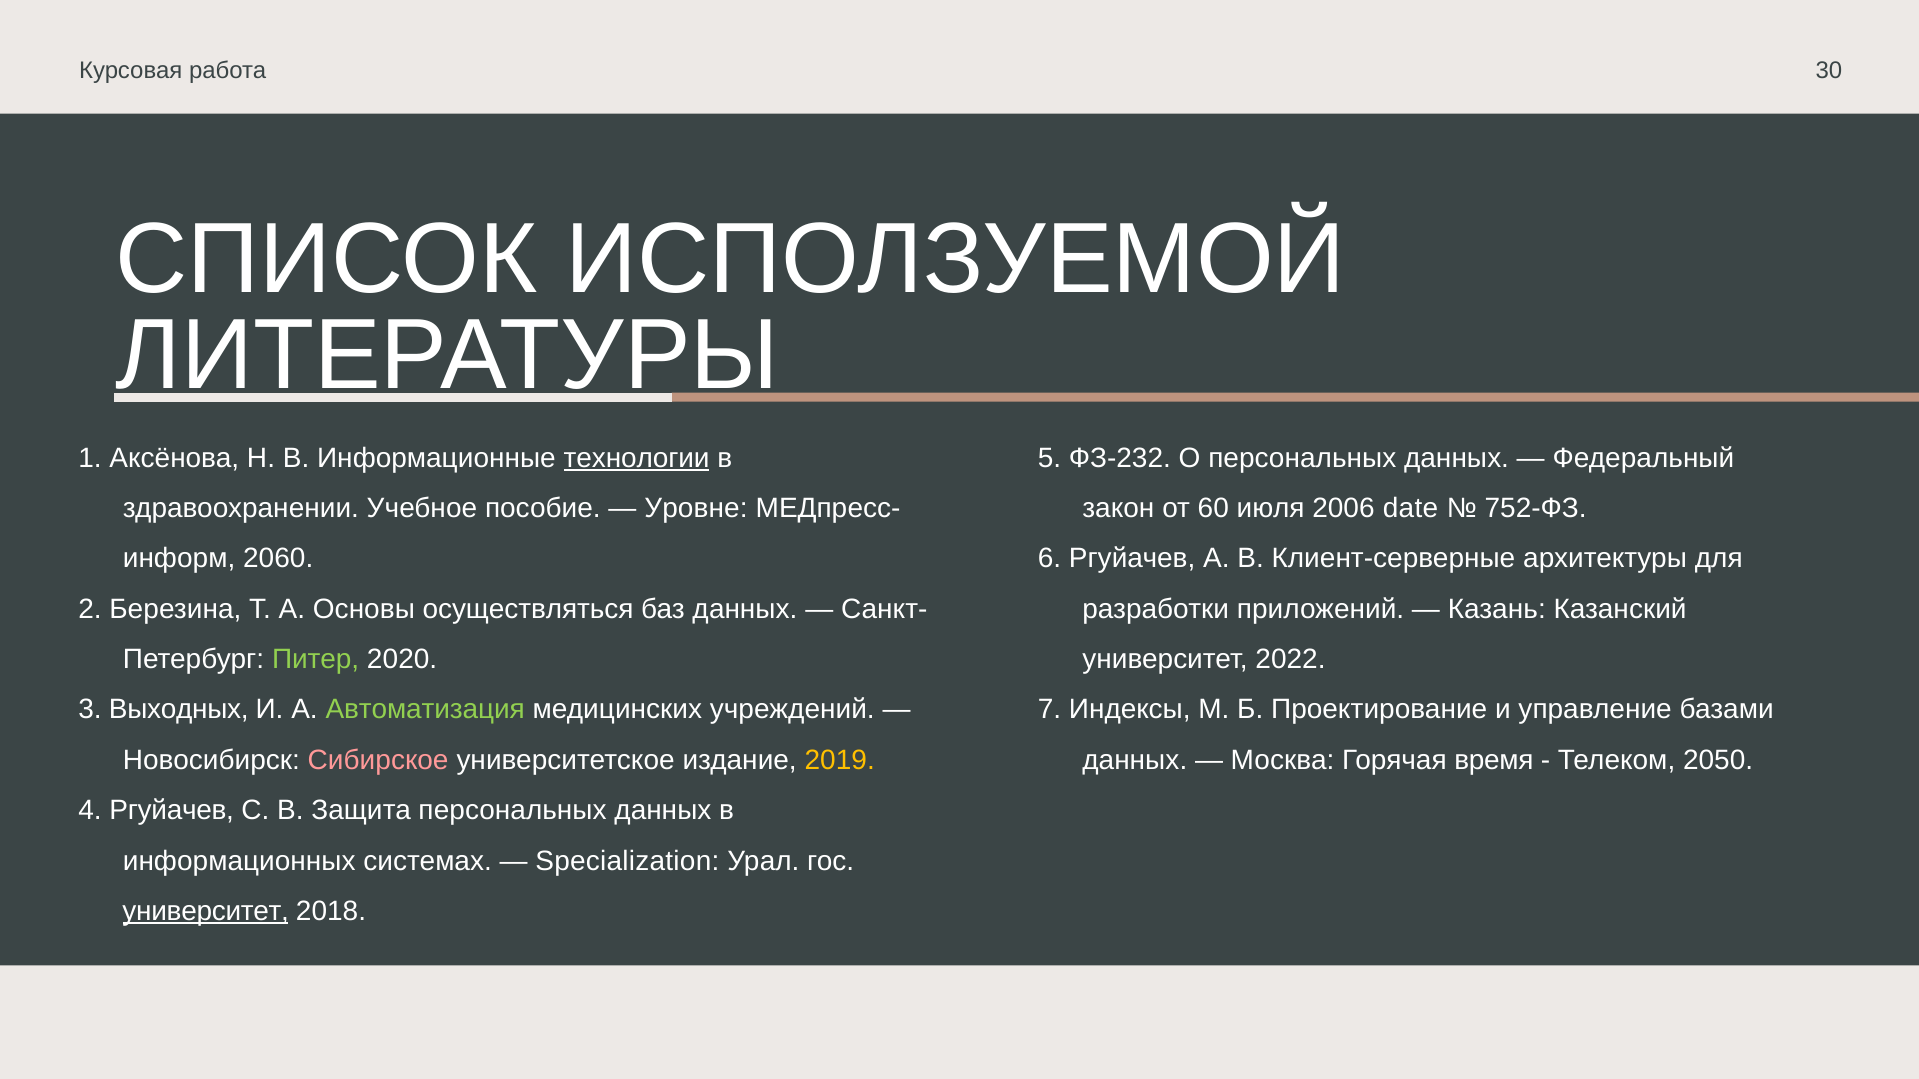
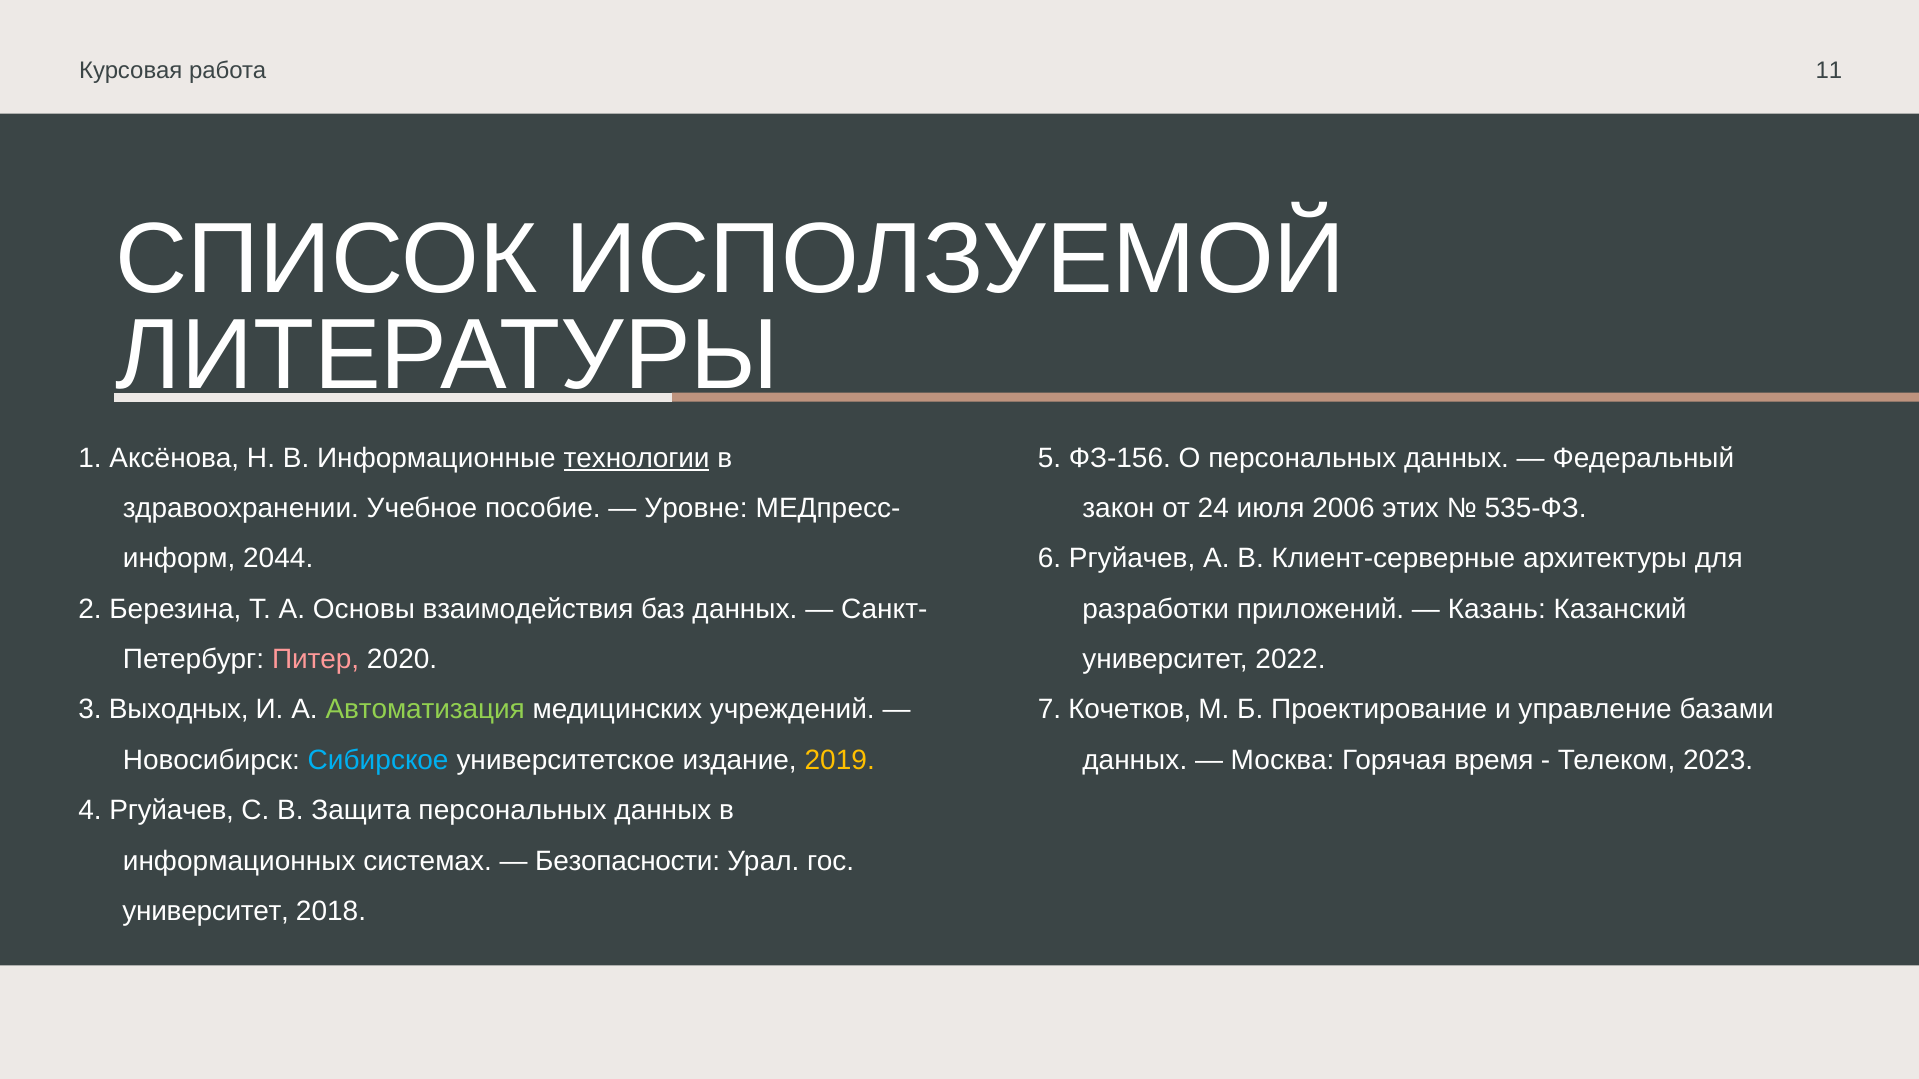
30: 30 -> 11
ФЗ-232: ФЗ-232 -> ФЗ-156
60: 60 -> 24
date: date -> этих
752-ФЗ: 752-ФЗ -> 535-ФЗ
2060: 2060 -> 2044
осуществляться: осуществляться -> взаимодействия
Питер colour: light green -> pink
Индексы: Индексы -> Кочетков
Сибирское colour: pink -> light blue
2050: 2050 -> 2023
Specialization: Specialization -> Безопасности
университет at (206, 912) underline: present -> none
